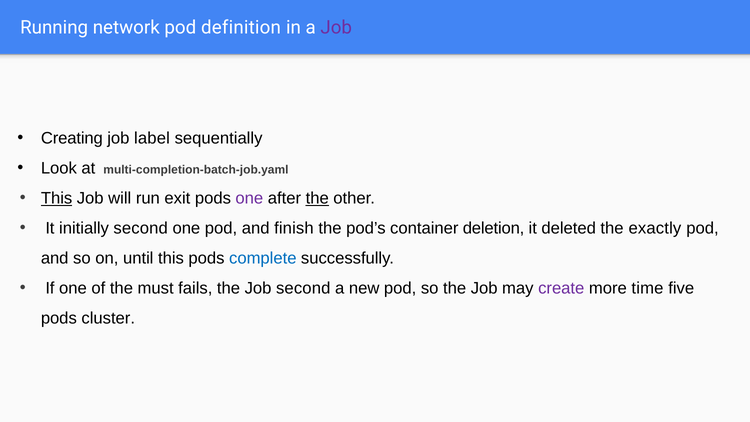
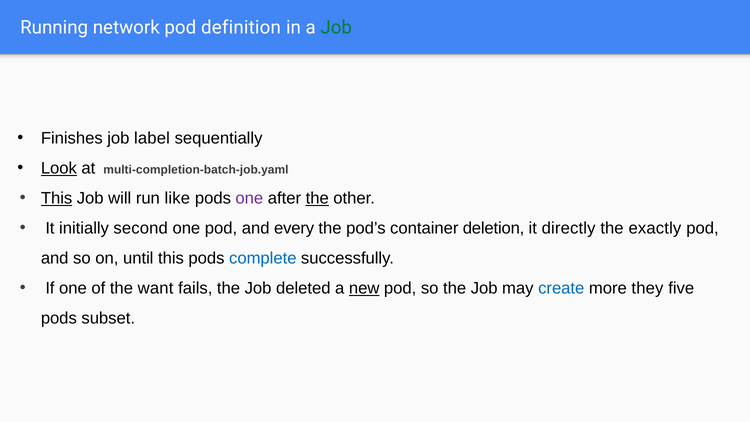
Job at (336, 27) colour: purple -> green
Creating: Creating -> Finishes
Look underline: none -> present
exit: exit -> like
finish: finish -> every
deleted: deleted -> directly
must: must -> want
Job second: second -> deleted
new underline: none -> present
create colour: purple -> blue
time: time -> they
cluster: cluster -> subset
